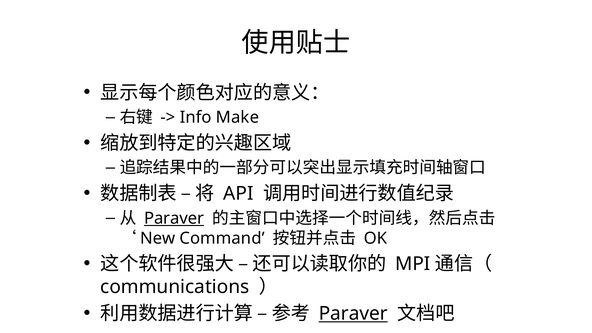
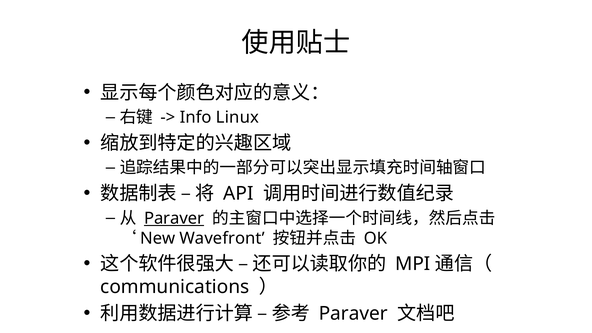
Make: Make -> Linux
Command: Command -> Wavefront
Paraver at (353, 314) underline: present -> none
